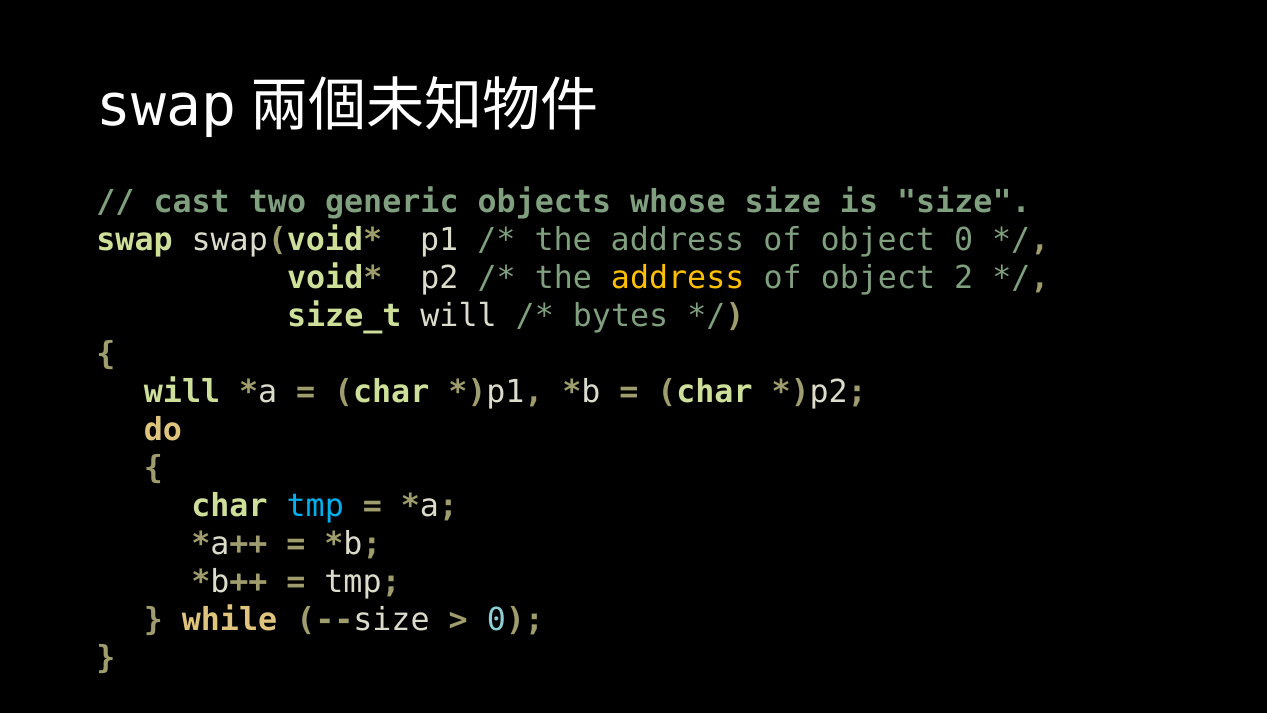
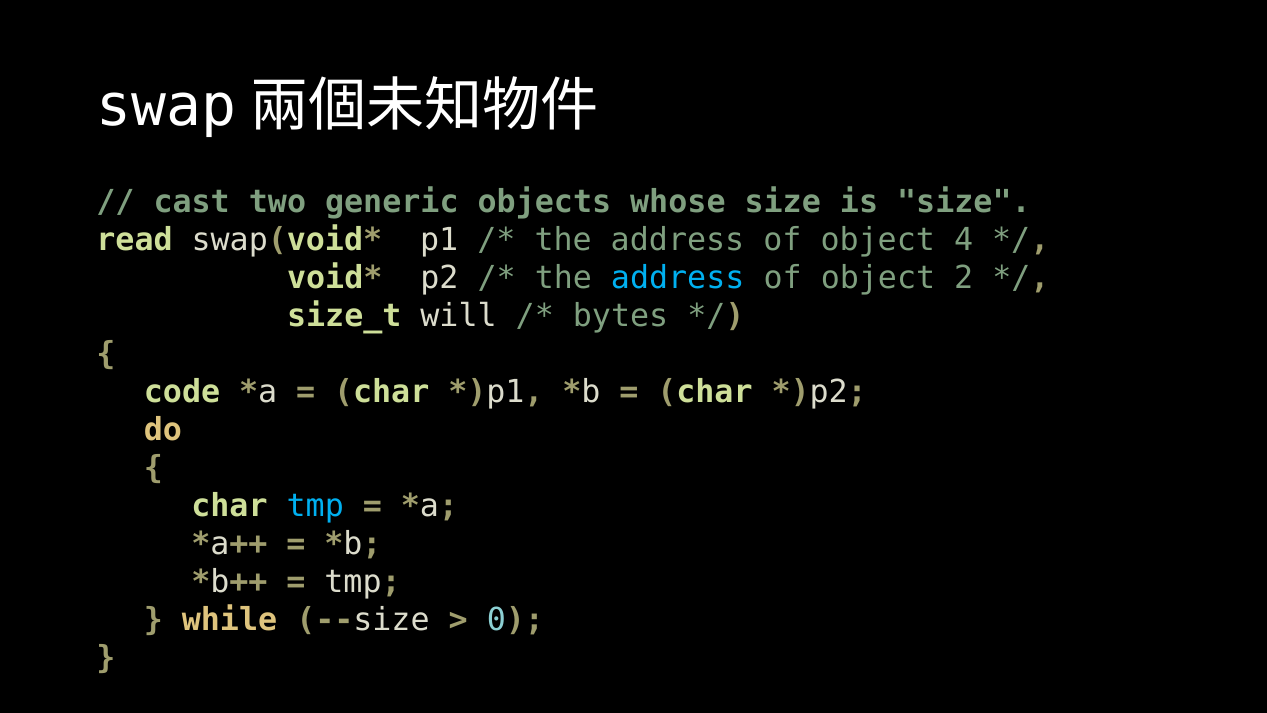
swap at (135, 240): swap -> read
object 0: 0 -> 4
address at (678, 278) colour: yellow -> light blue
will at (182, 392): will -> code
